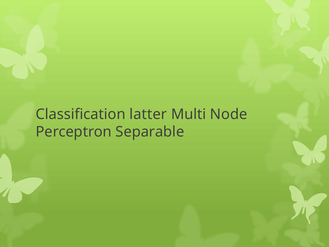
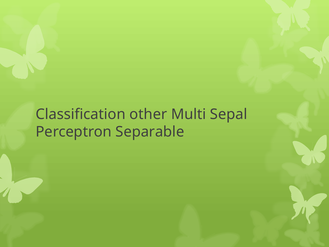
latter: latter -> other
Node: Node -> Sepal
